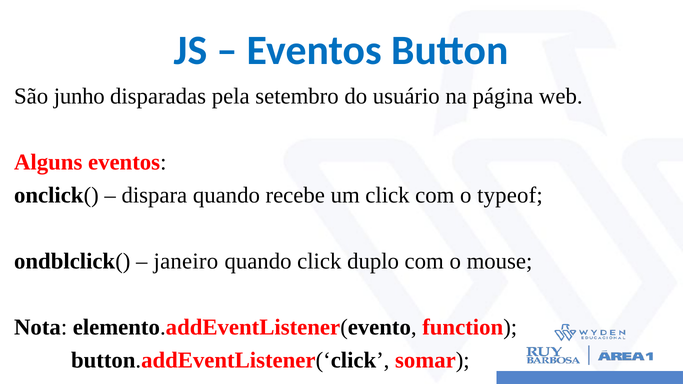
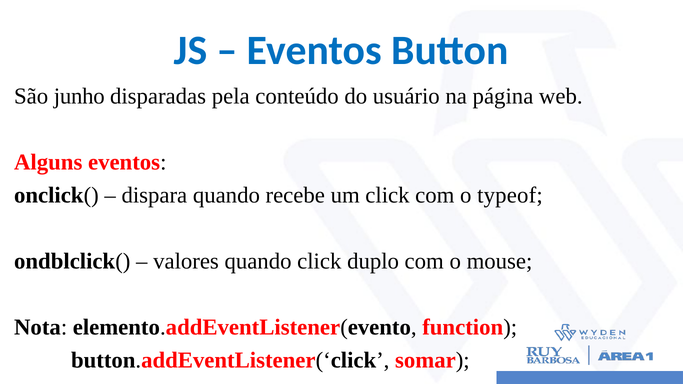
setembro: setembro -> conteúdo
janeiro: janeiro -> valores
